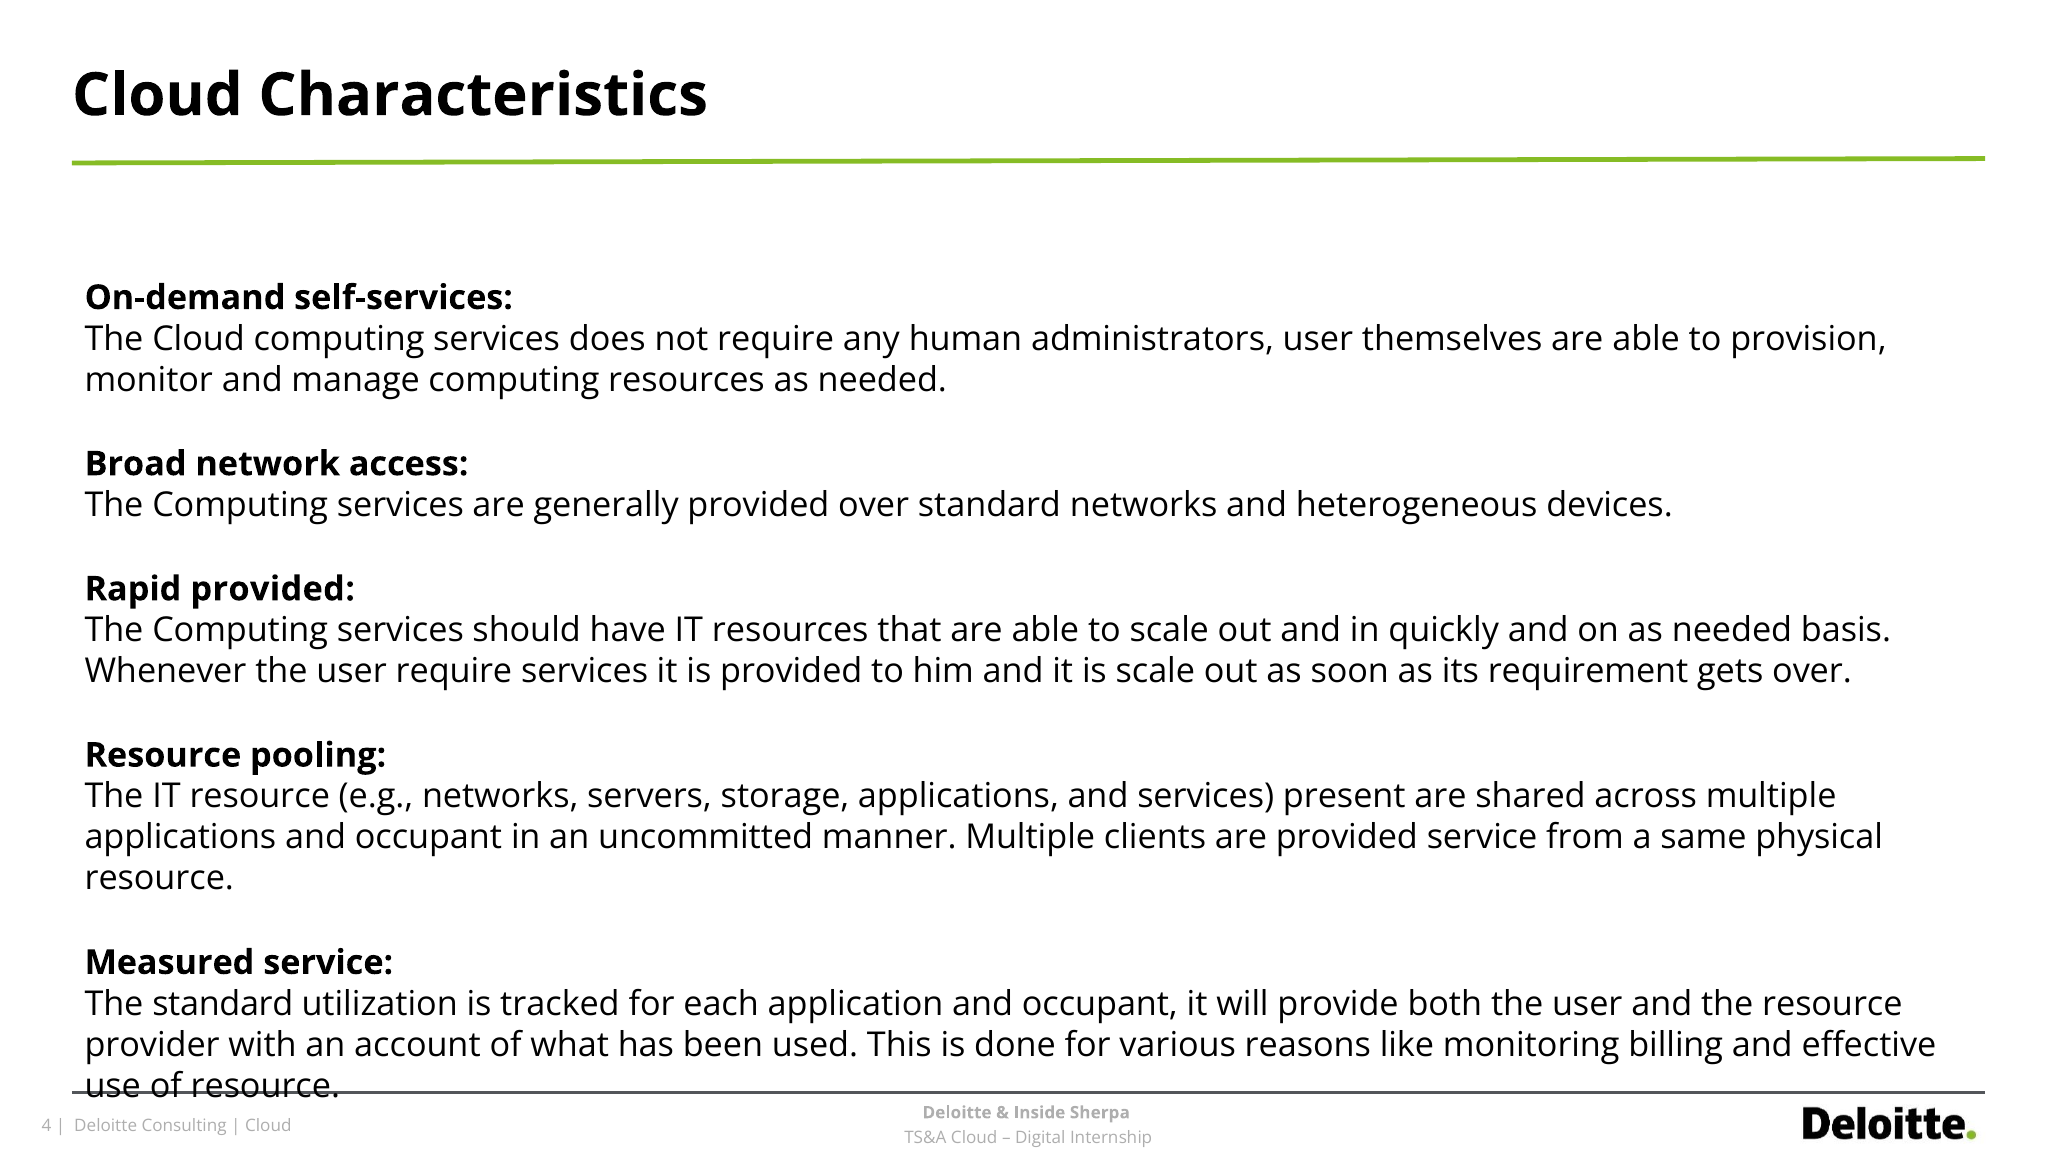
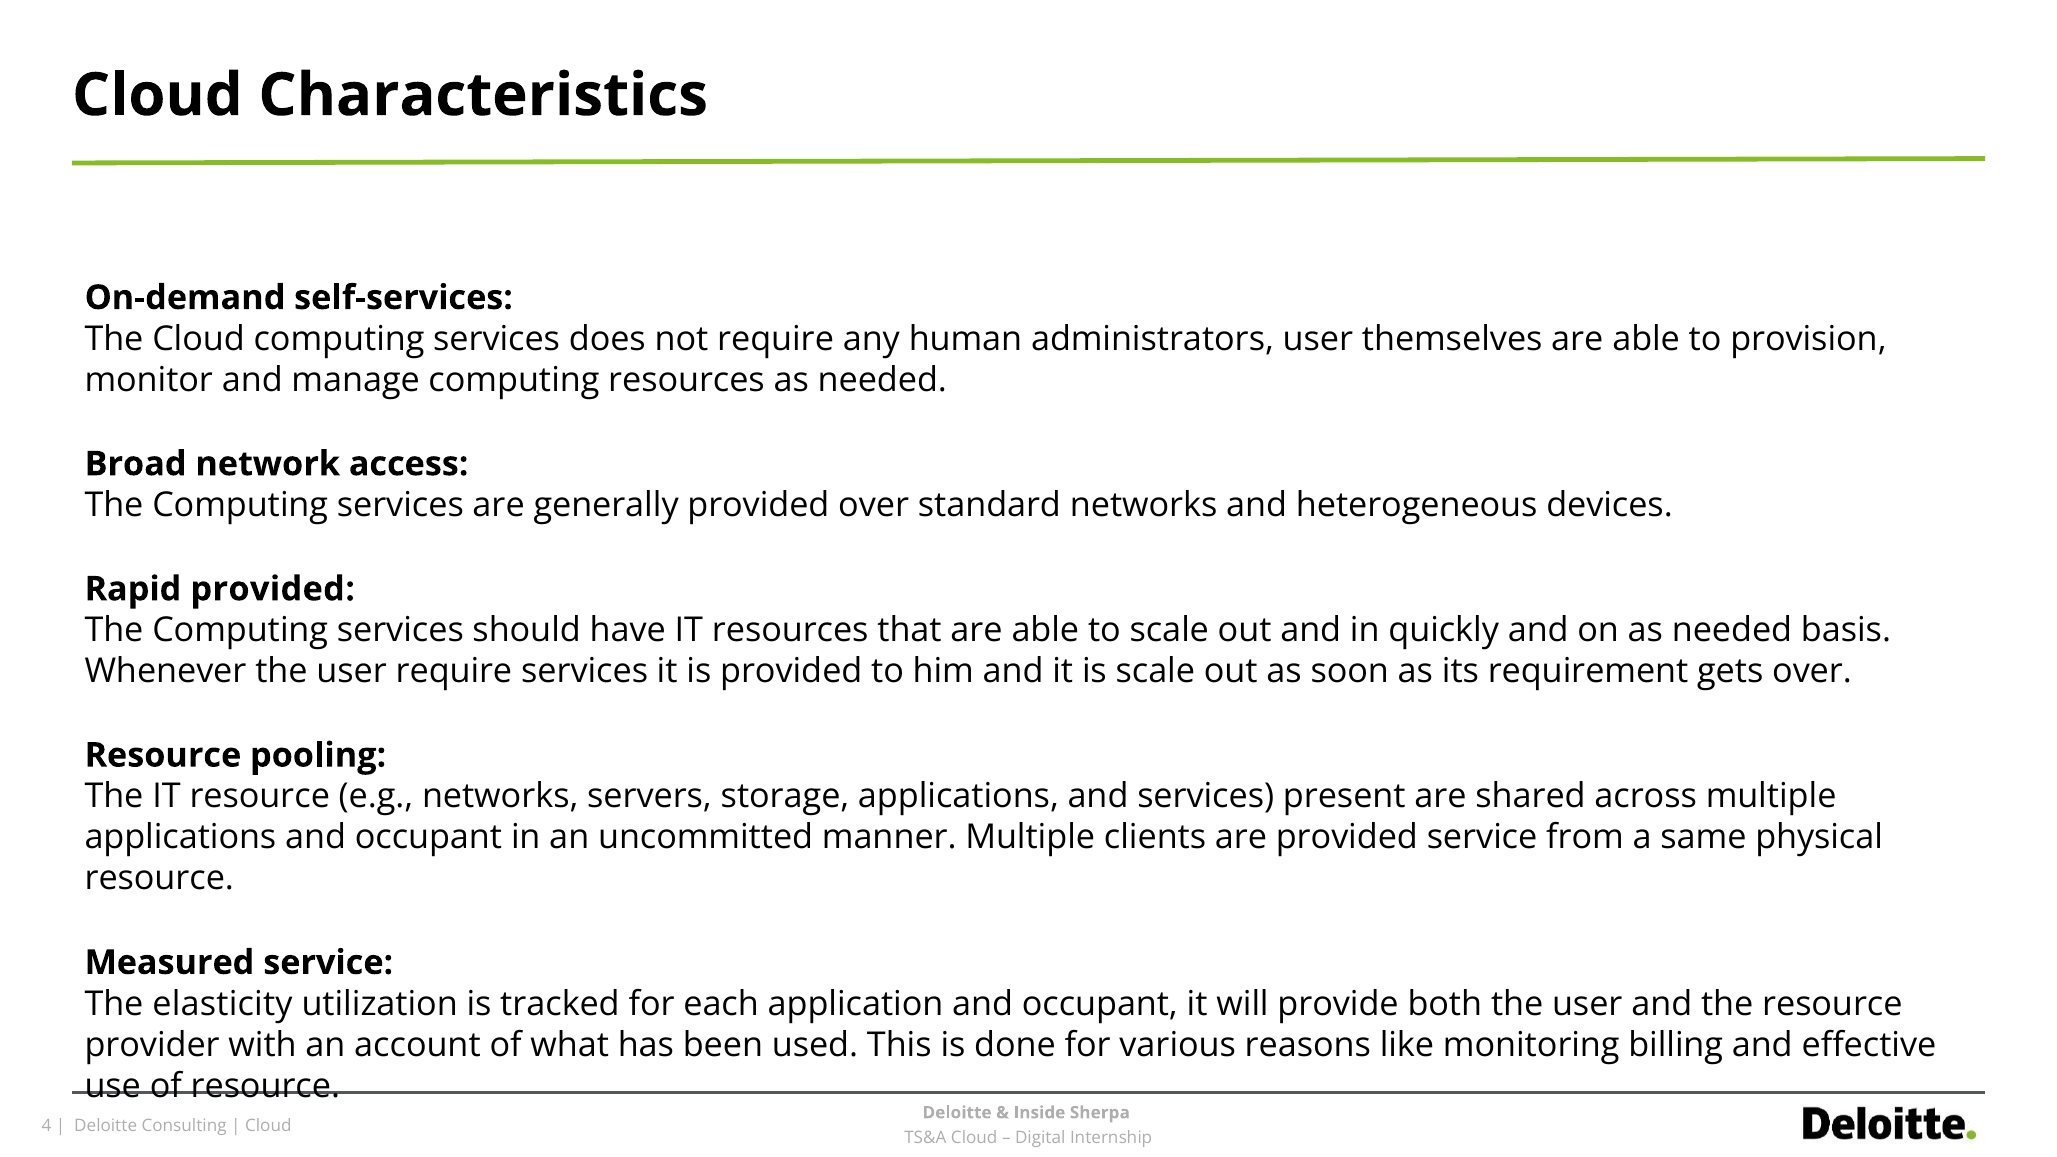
The standard: standard -> elasticity
